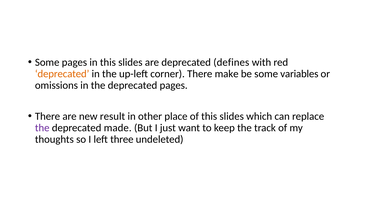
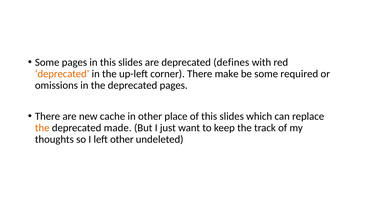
variables: variables -> required
result: result -> cache
the at (42, 128) colour: purple -> orange
left three: three -> other
